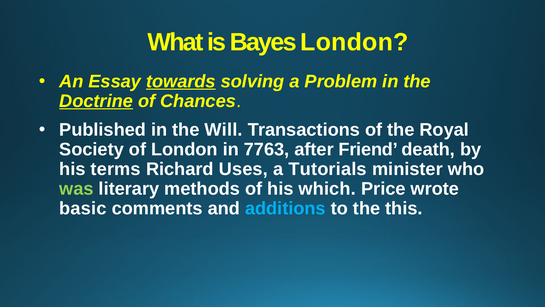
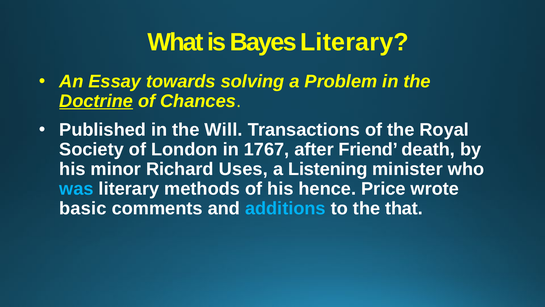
Bayes London: London -> Literary
towards underline: present -> none
7763: 7763 -> 1767
terms: terms -> minor
Tutorials: Tutorials -> Listening
was colour: light green -> light blue
which: which -> hence
this: this -> that
